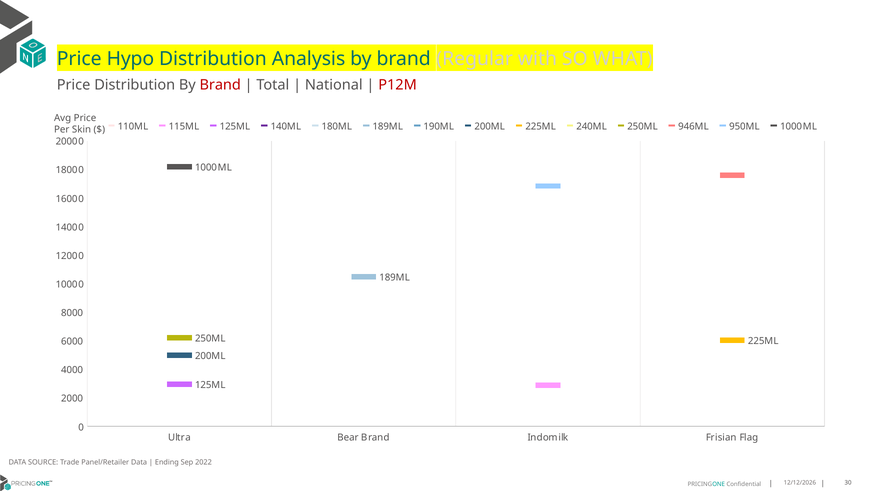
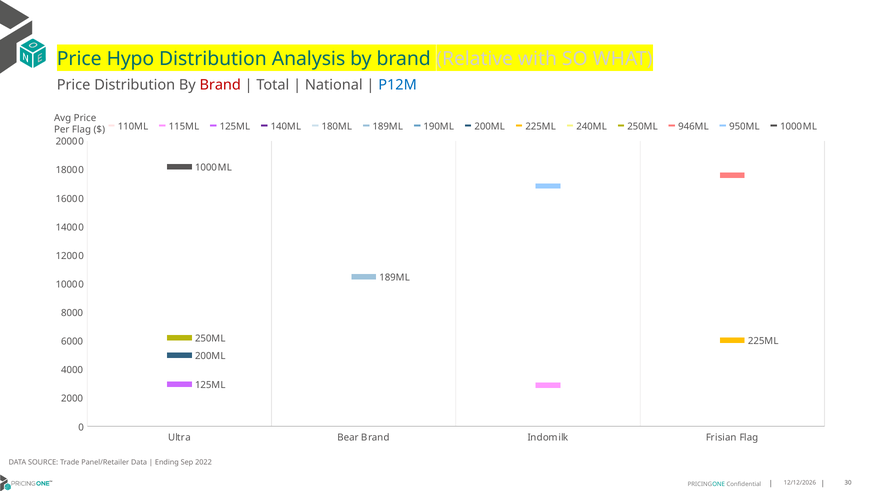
Regular: Regular -> Relative
P12M colour: red -> blue
Per Skin: Skin -> Flag
